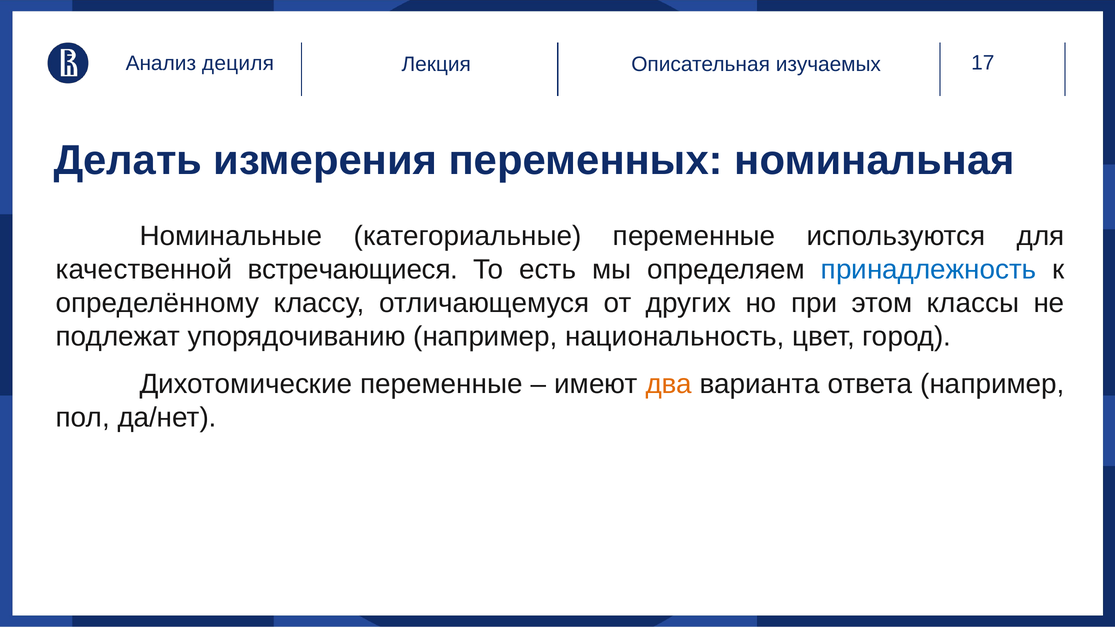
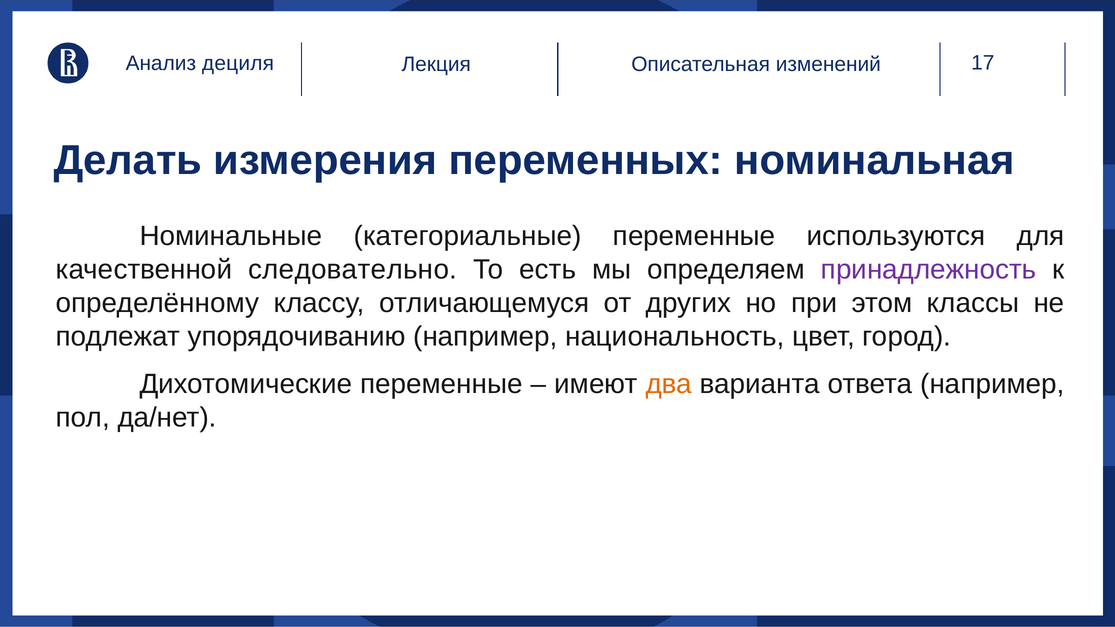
изучаемых: изучаемых -> изменений
встречающиеся: встречающиеся -> следовательно
принадлежность colour: blue -> purple
